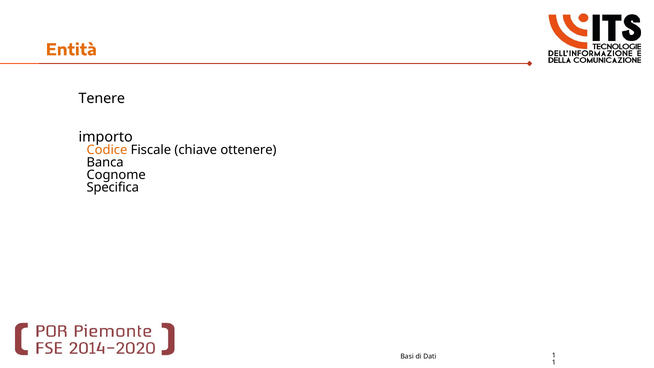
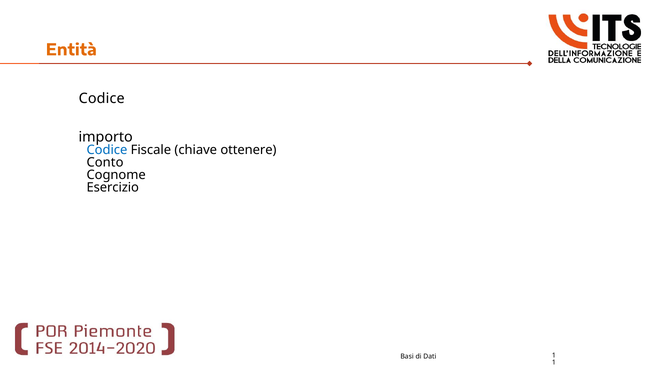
Tenere at (102, 99): Tenere -> Codice
Codice at (107, 150) colour: orange -> blue
Banca: Banca -> Conto
Specifica: Specifica -> Esercizio
